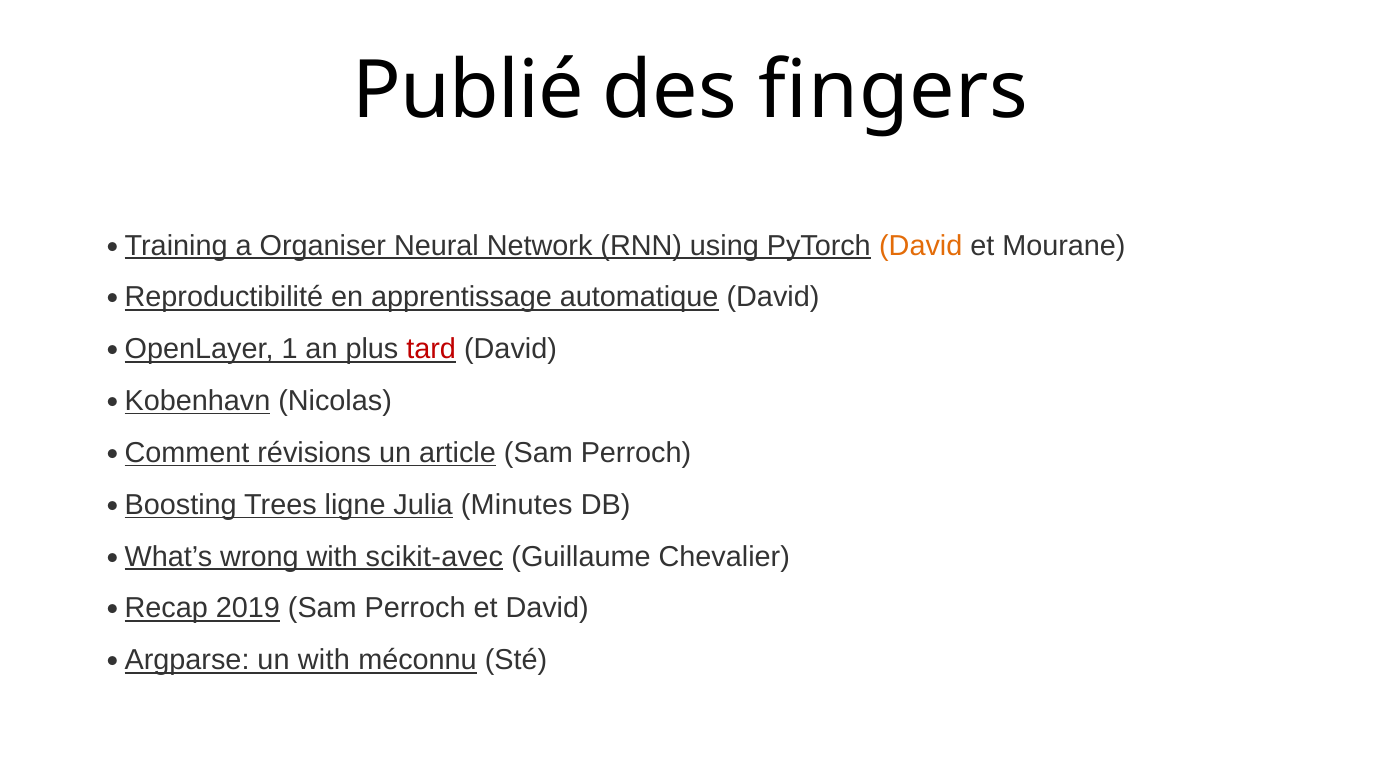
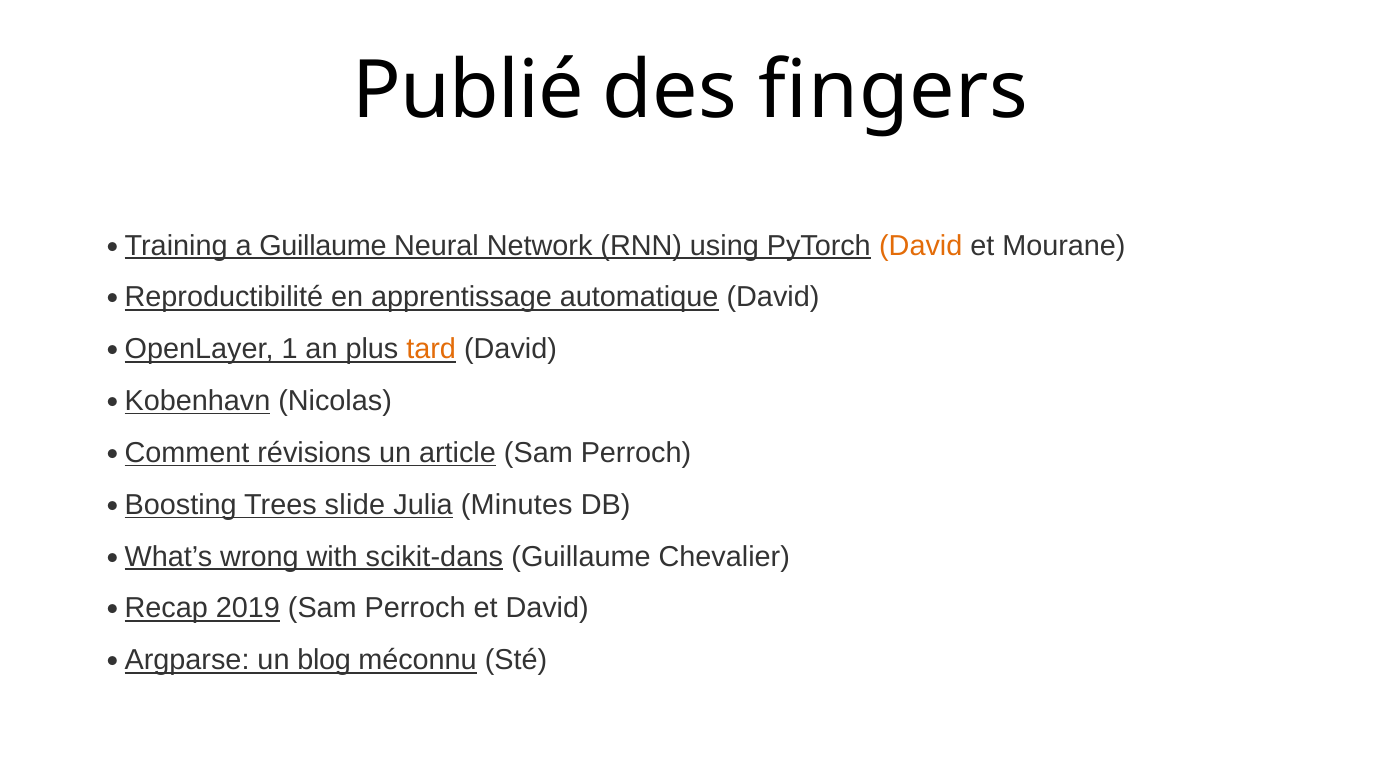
a Organiser: Organiser -> Guillaume
tard colour: red -> orange
ligne: ligne -> slide
scikit-avec: scikit-avec -> scikit-dans
un with: with -> blog
